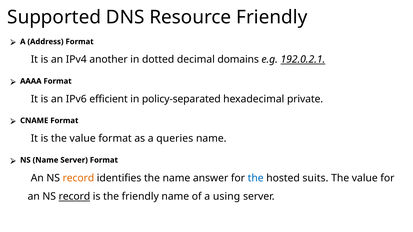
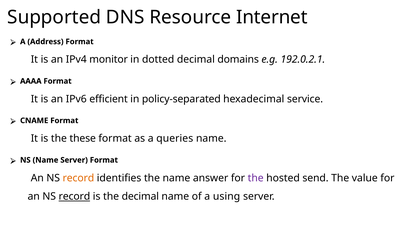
Resource Friendly: Friendly -> Internet
another: another -> monitor
192.0.2.1 underline: present -> none
private: private -> service
is the value: value -> these
the at (256, 178) colour: blue -> purple
suits: suits -> send
the friendly: friendly -> decimal
